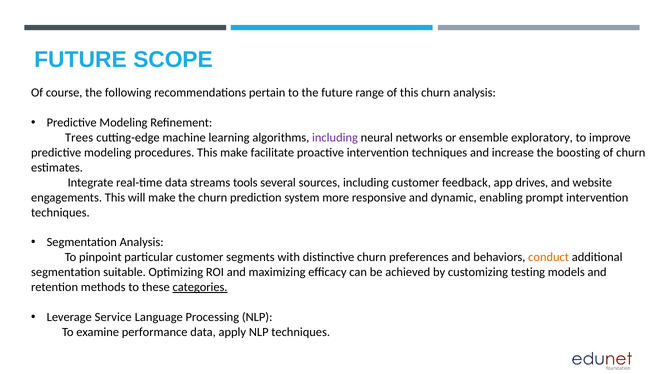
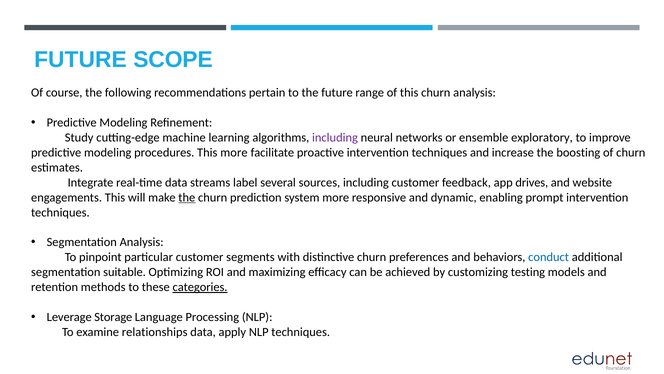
Trees: Trees -> Study
This make: make -> more
tools: tools -> label
the at (187, 197) underline: none -> present
conduct colour: orange -> blue
Service: Service -> Storage
performance: performance -> relationships
